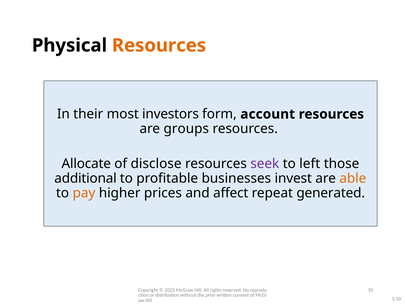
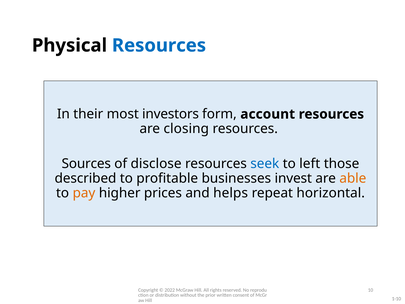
Resources at (159, 45) colour: orange -> blue
groups: groups -> closing
Allocate: Allocate -> Sources
seek colour: purple -> blue
additional: additional -> described
affect: affect -> helps
generated: generated -> horizontal
